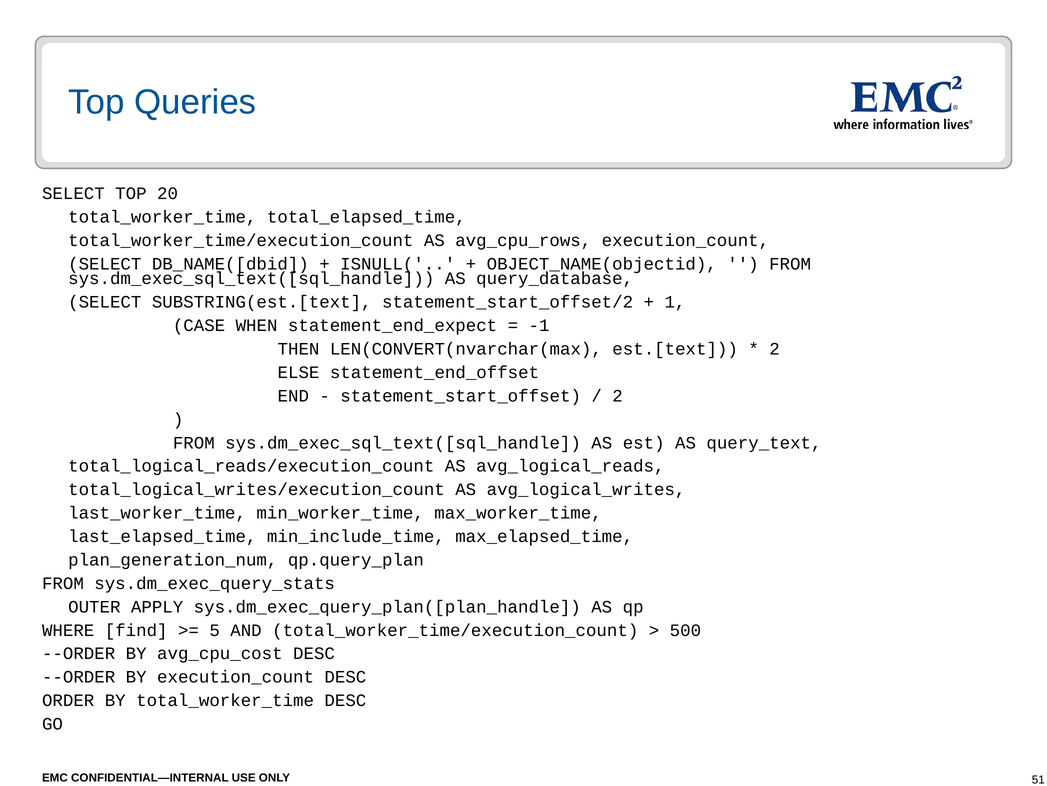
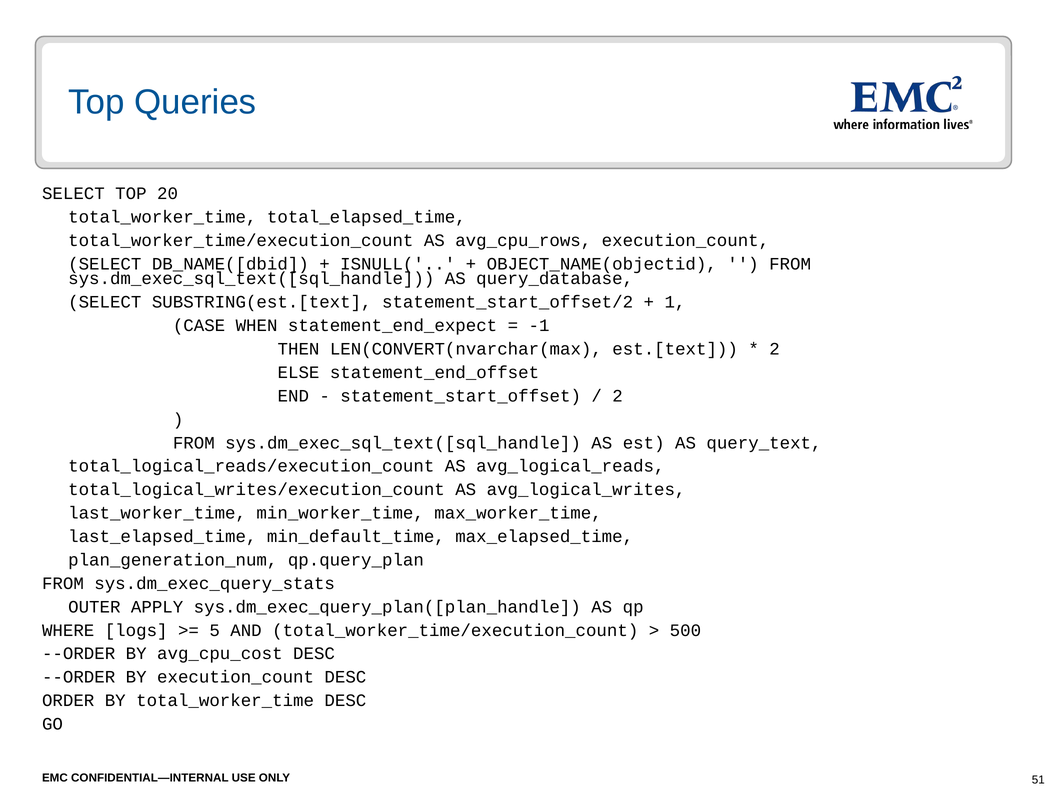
min_include_time: min_include_time -> min_default_time
find: find -> logs
